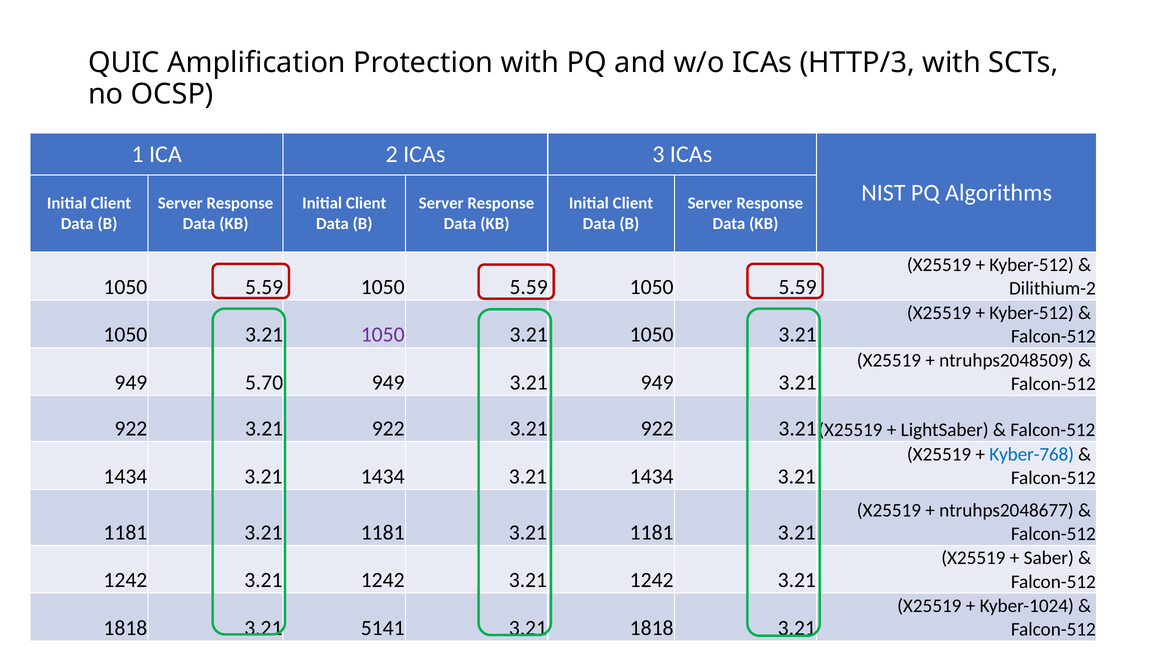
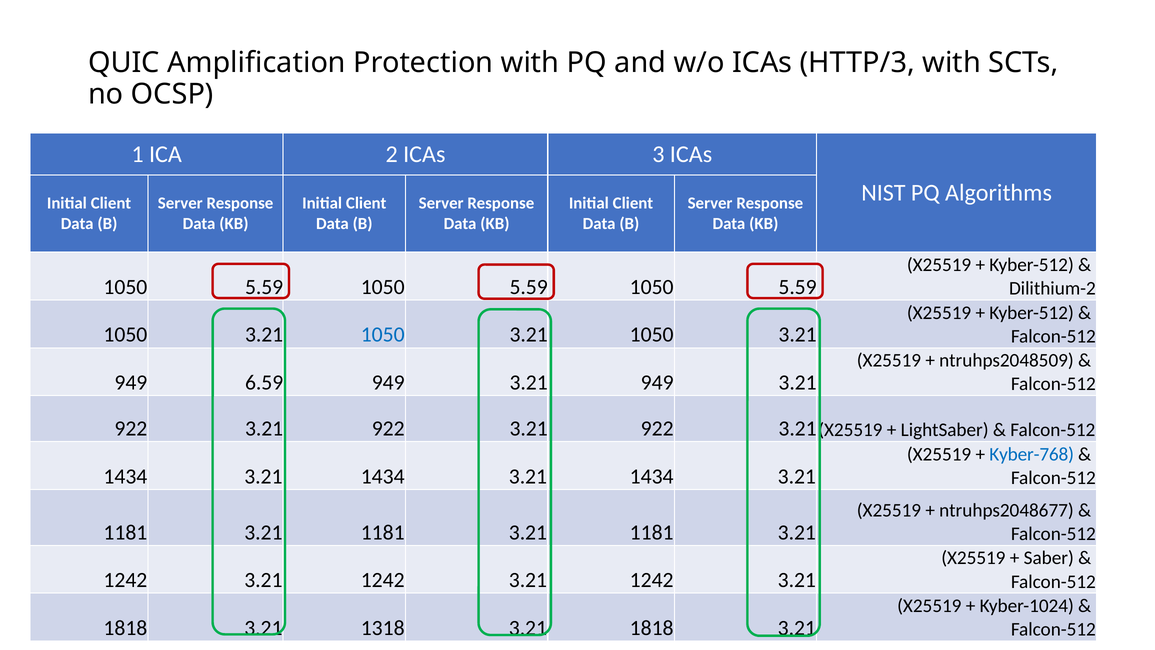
1050 at (383, 335) colour: purple -> blue
5.70: 5.70 -> 6.59
5141: 5141 -> 1318
